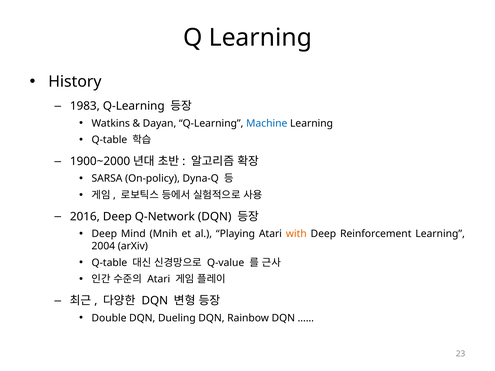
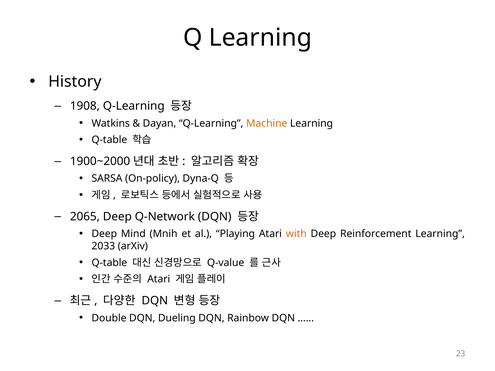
1983: 1983 -> 1908
Machine colour: blue -> orange
2016: 2016 -> 2065
2004: 2004 -> 2033
